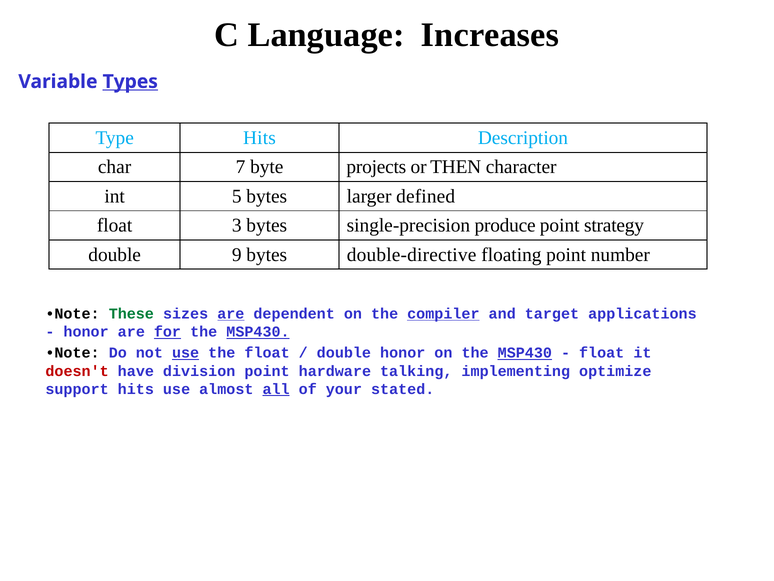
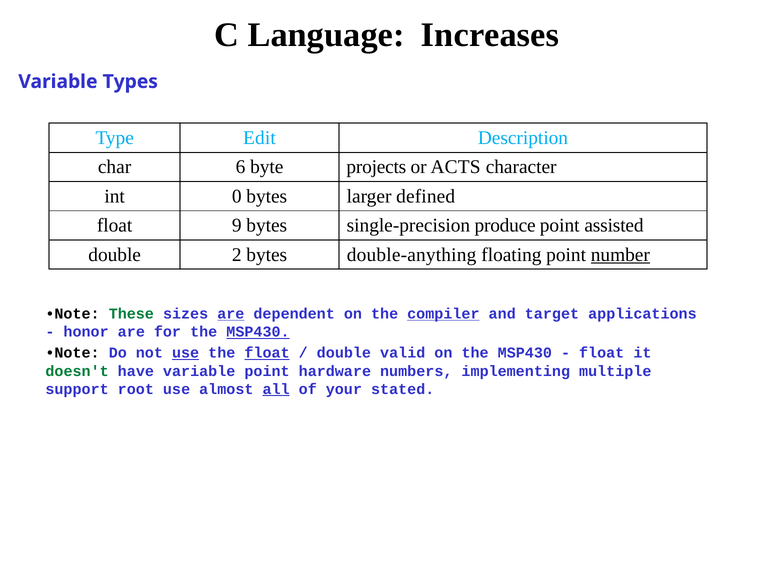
Types underline: present -> none
Type Hits: Hits -> Edit
7: 7 -> 6
THEN: THEN -> ACTS
5: 5 -> 0
3: 3 -> 9
strategy: strategy -> assisted
9: 9 -> 2
double-directive: double-directive -> double-anything
number underline: none -> present
for underline: present -> none
float at (267, 353) underline: none -> present
double honor: honor -> valid
MSP430 at (525, 353) underline: present -> none
doesn't colour: red -> green
have division: division -> variable
talking: talking -> numbers
optimize: optimize -> multiple
support hits: hits -> root
